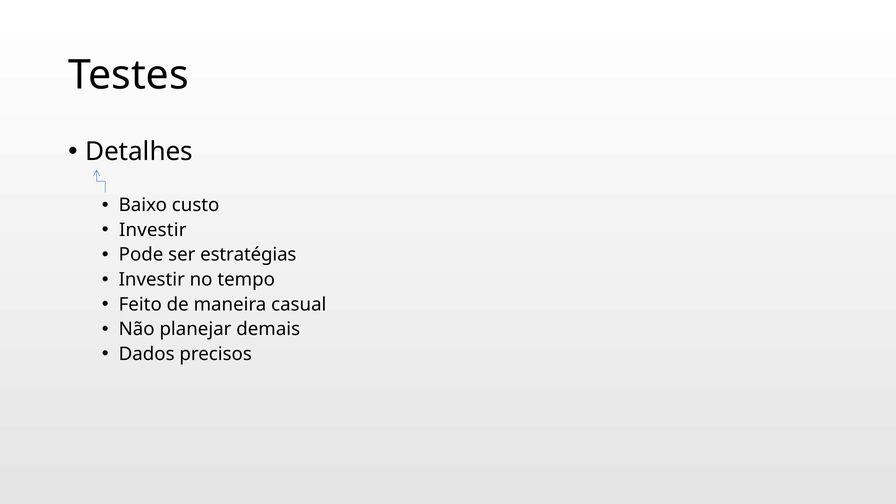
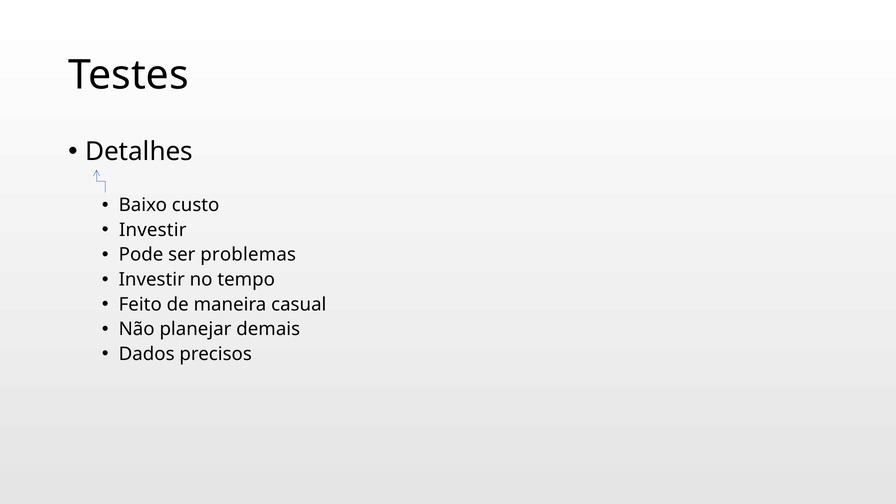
estratégias: estratégias -> problemas
